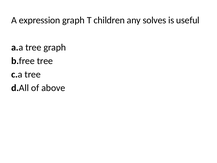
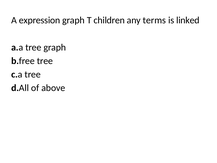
solves: solves -> terms
useful: useful -> linked
